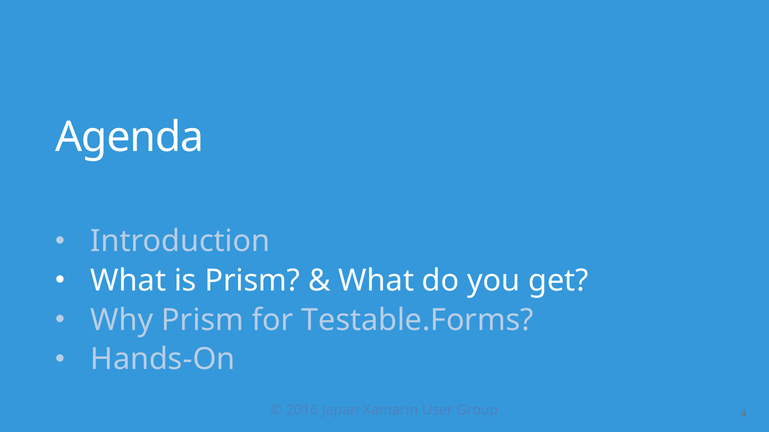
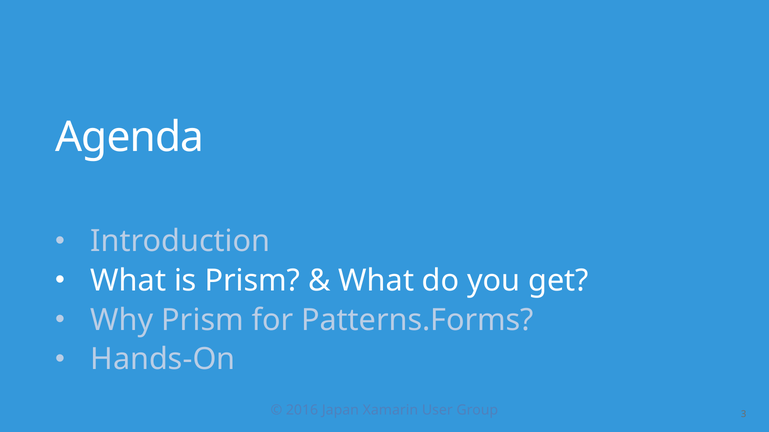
Testable.Forms: Testable.Forms -> Patterns.Forms
4: 4 -> 3
